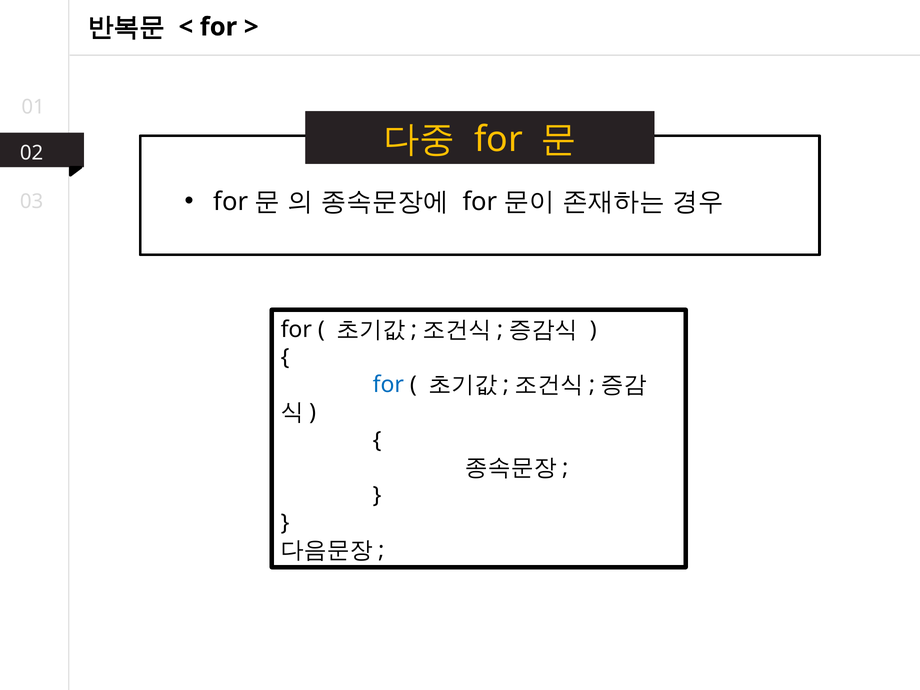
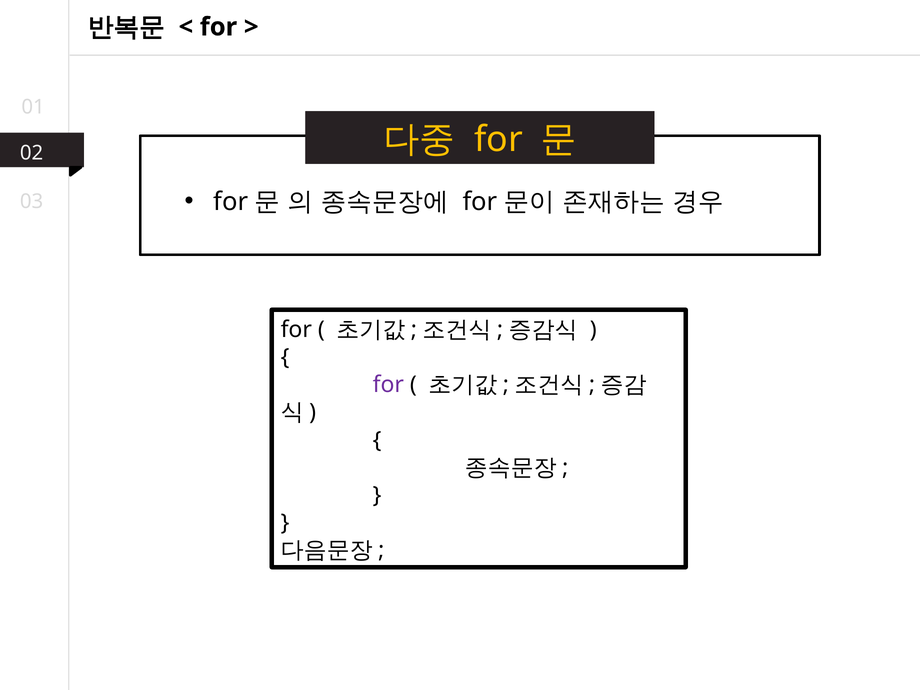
for at (388, 385) colour: blue -> purple
